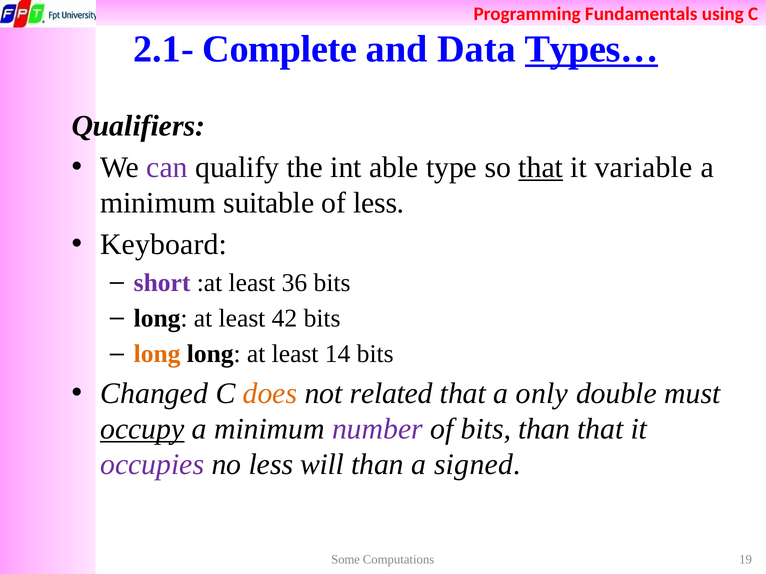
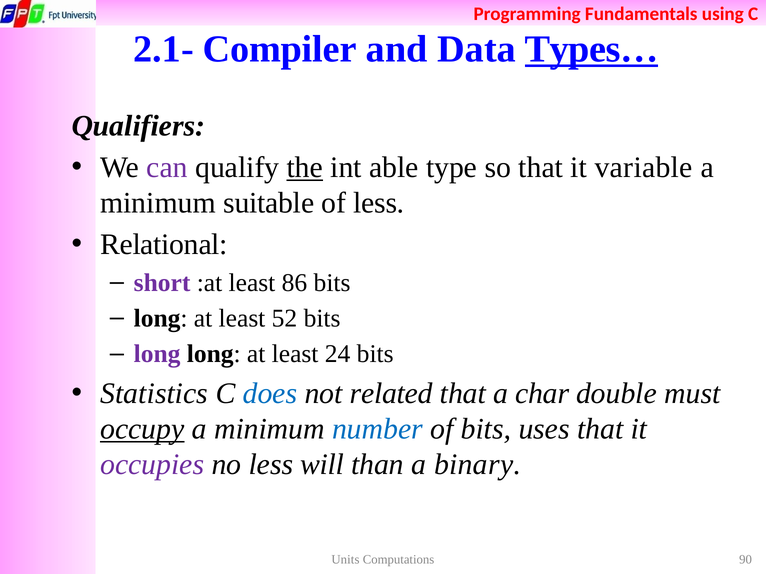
Complete: Complete -> Compiler
the underline: none -> present
that at (541, 168) underline: present -> none
Keyboard: Keyboard -> Relational
36: 36 -> 86
42: 42 -> 52
long at (157, 354) colour: orange -> purple
14: 14 -> 24
Changed: Changed -> Statistics
does colour: orange -> blue
only: only -> char
number colour: purple -> blue
bits than: than -> uses
signed: signed -> binary
Some: Some -> Units
19: 19 -> 90
